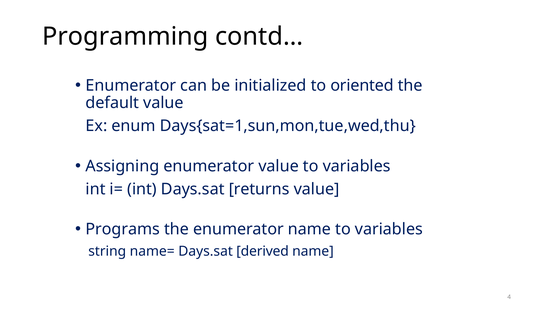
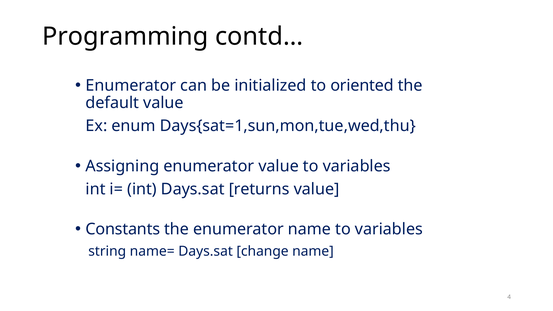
Programs: Programs -> Constants
derived: derived -> change
